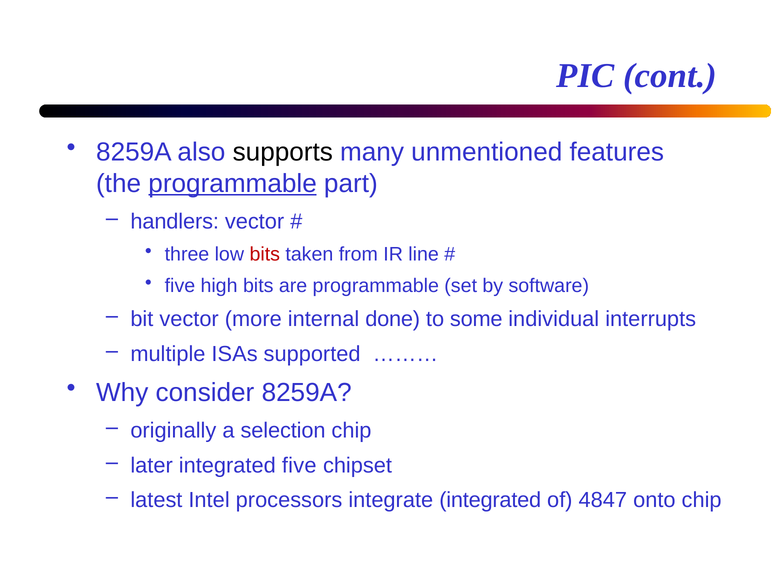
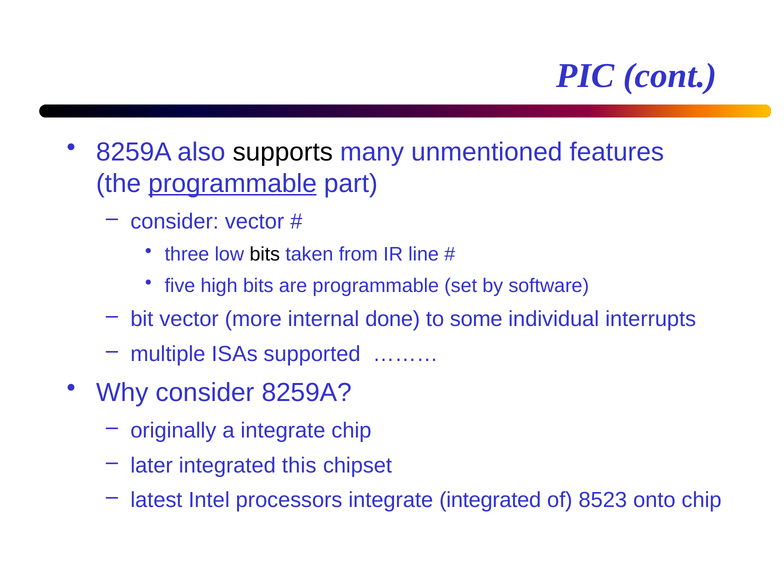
handlers at (175, 221): handlers -> consider
bits at (265, 254) colour: red -> black
a selection: selection -> integrate
integrated five: five -> this
4847: 4847 -> 8523
